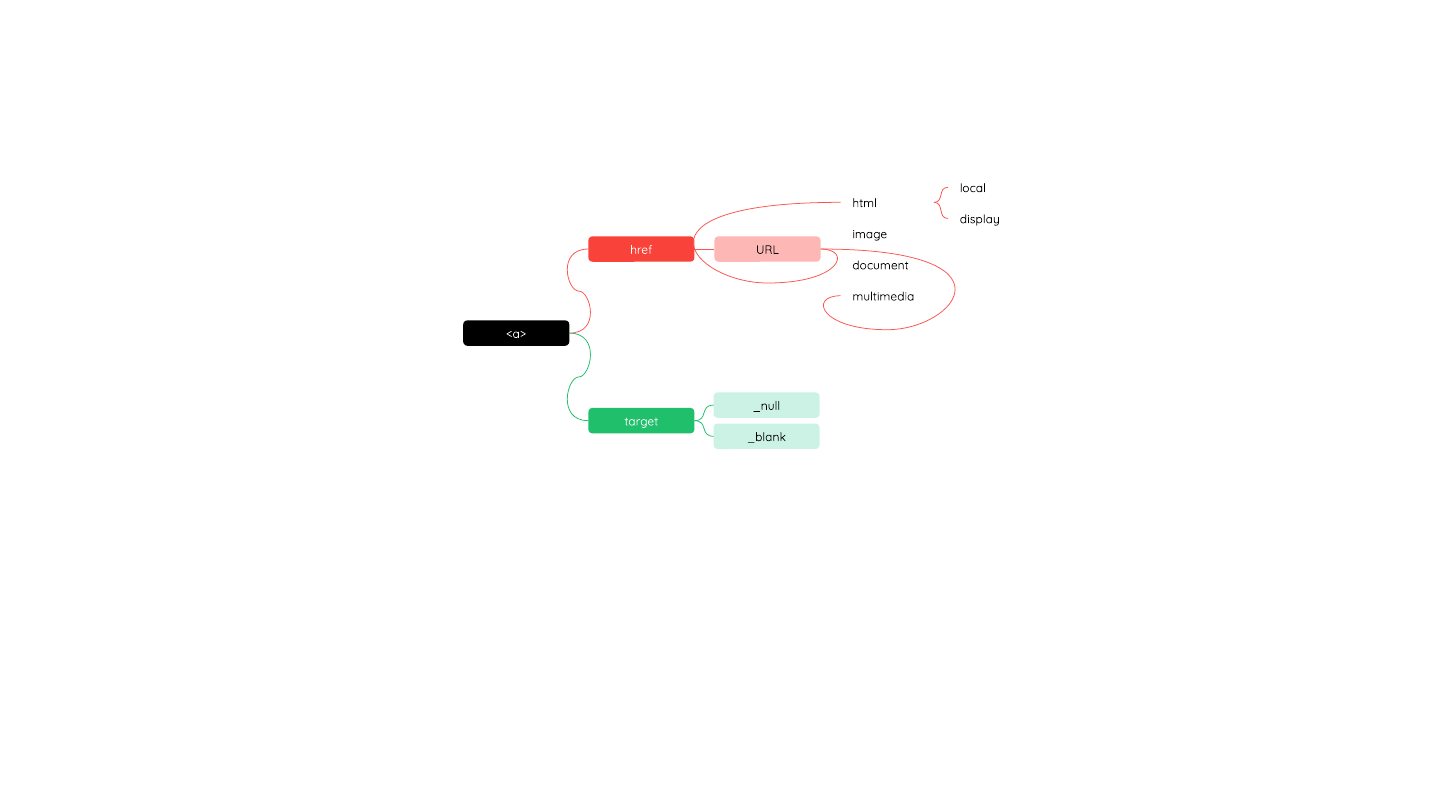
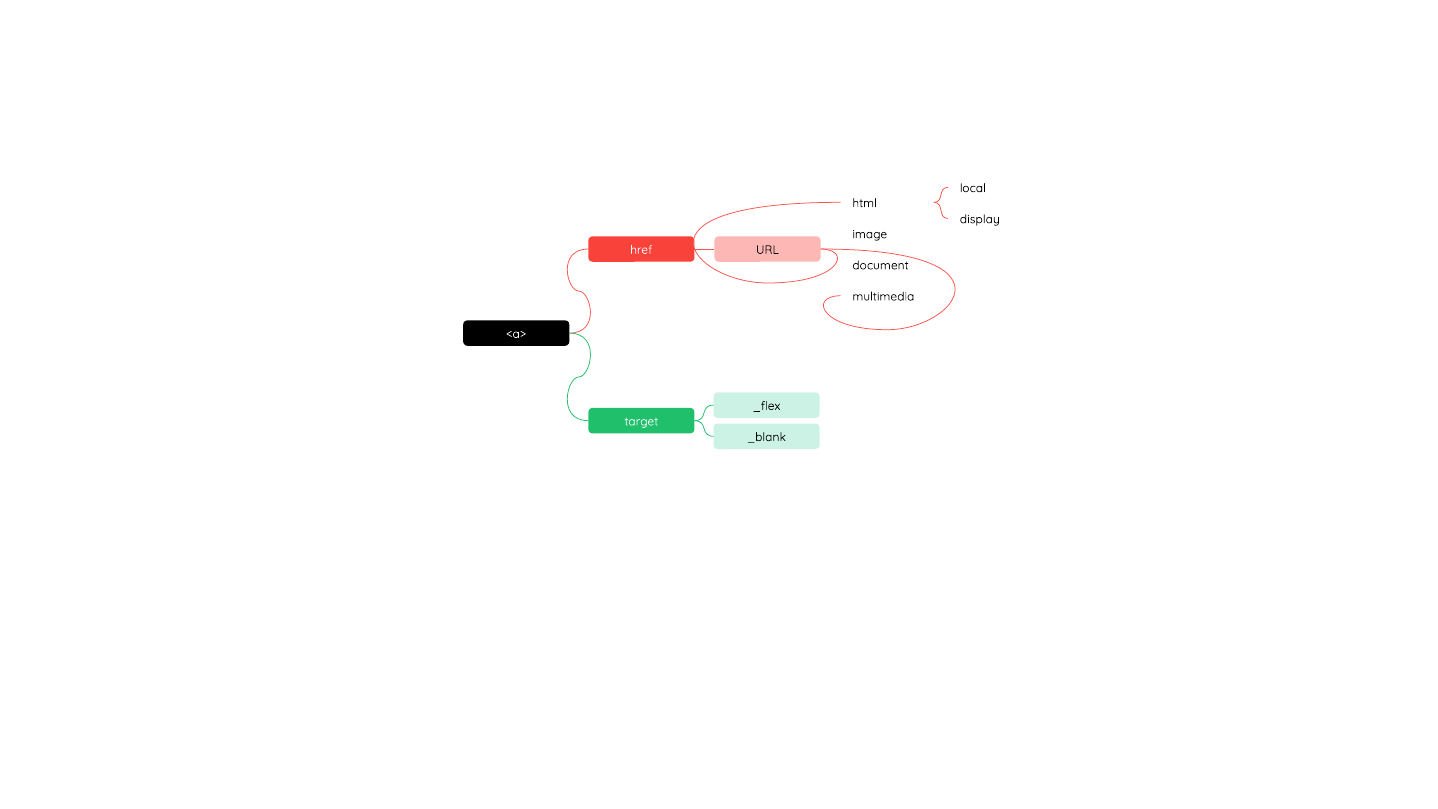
_null: _null -> _flex
